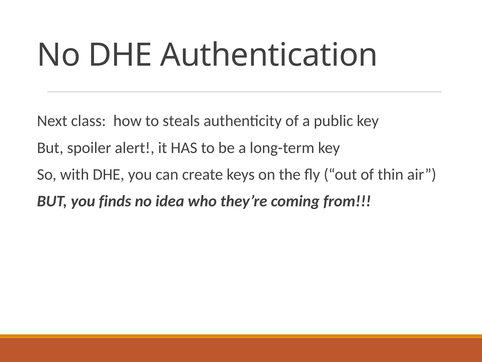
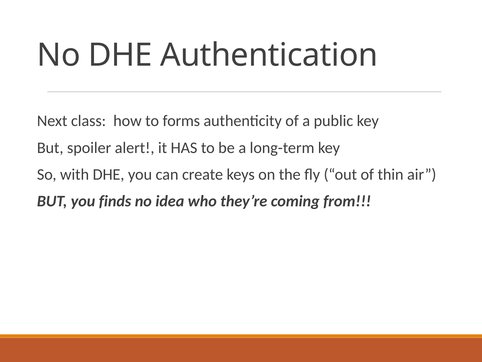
steals: steals -> forms
